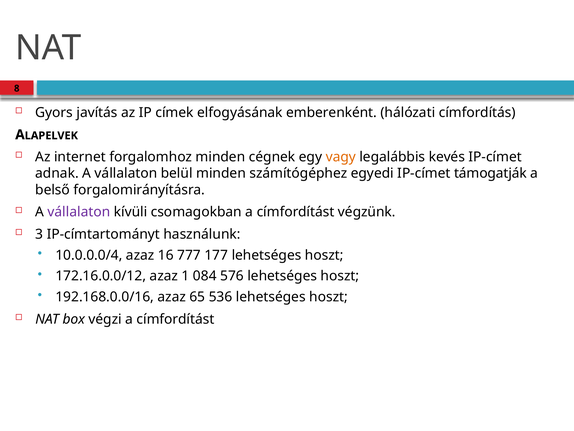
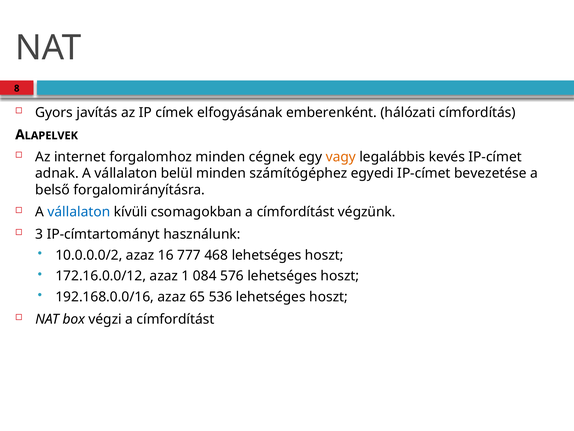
támogatják: támogatják -> bevezetése
vállalaton at (79, 212) colour: purple -> blue
10.0.0.0/4: 10.0.0.0/4 -> 10.0.0.0/2
177: 177 -> 468
